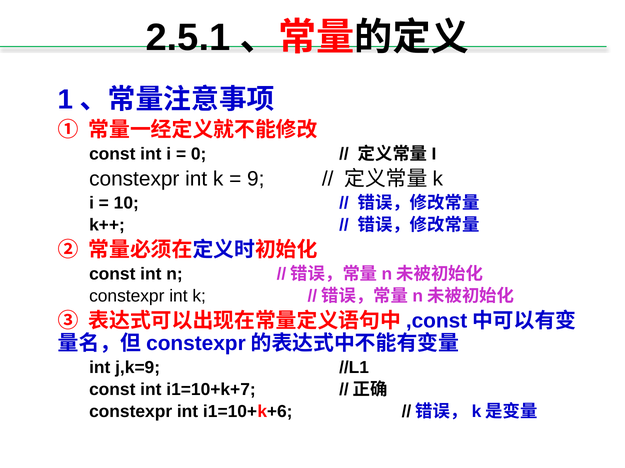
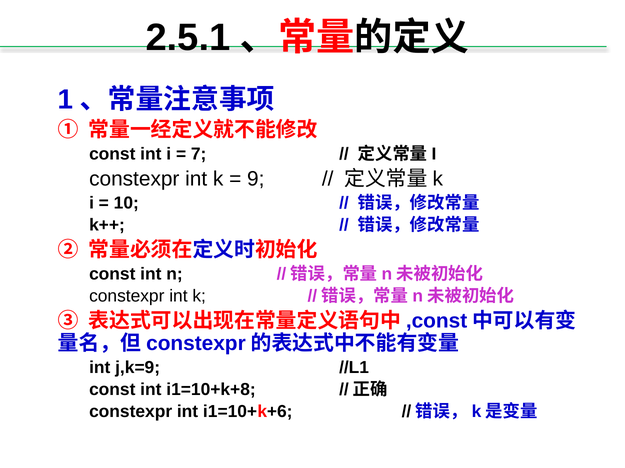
0: 0 -> 7
i1=10+k+7: i1=10+k+7 -> i1=10+k+8
